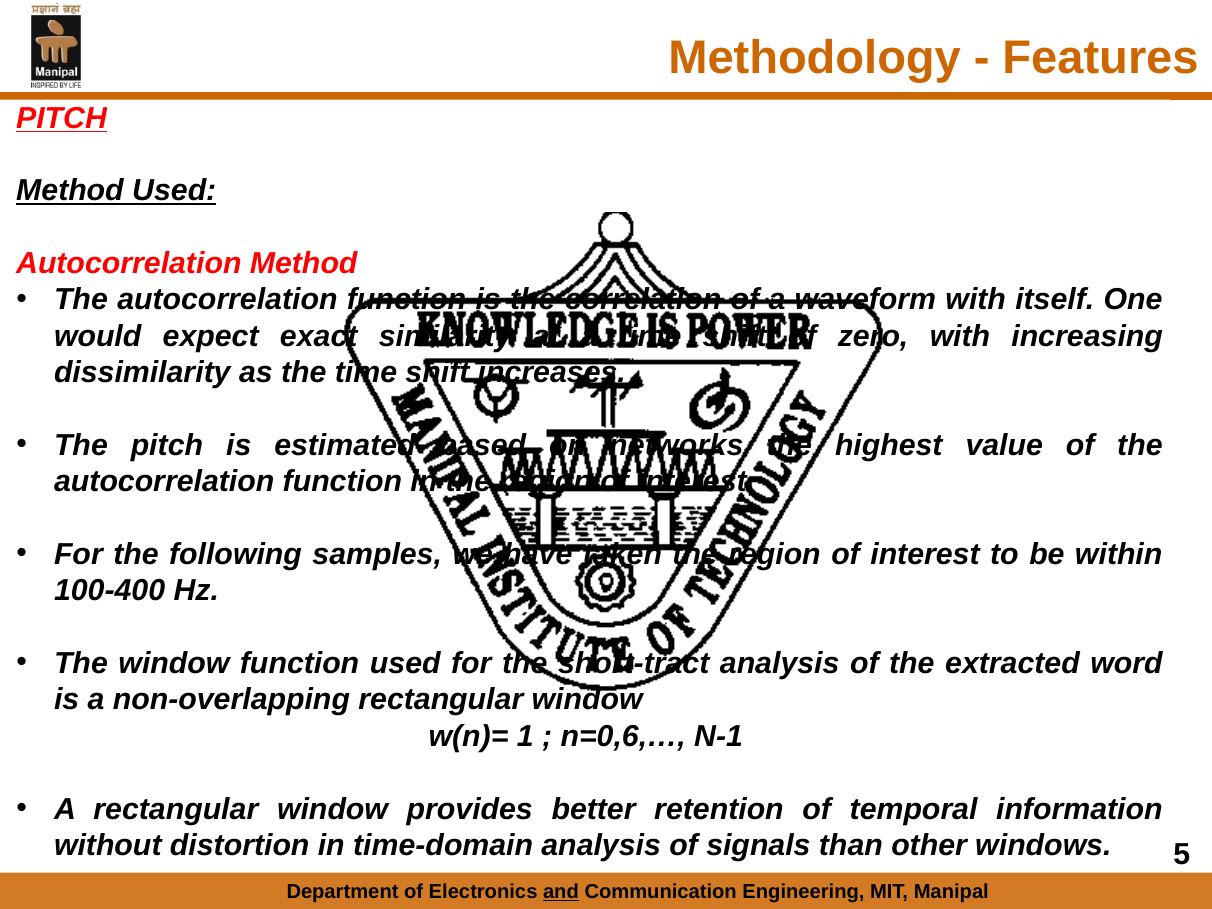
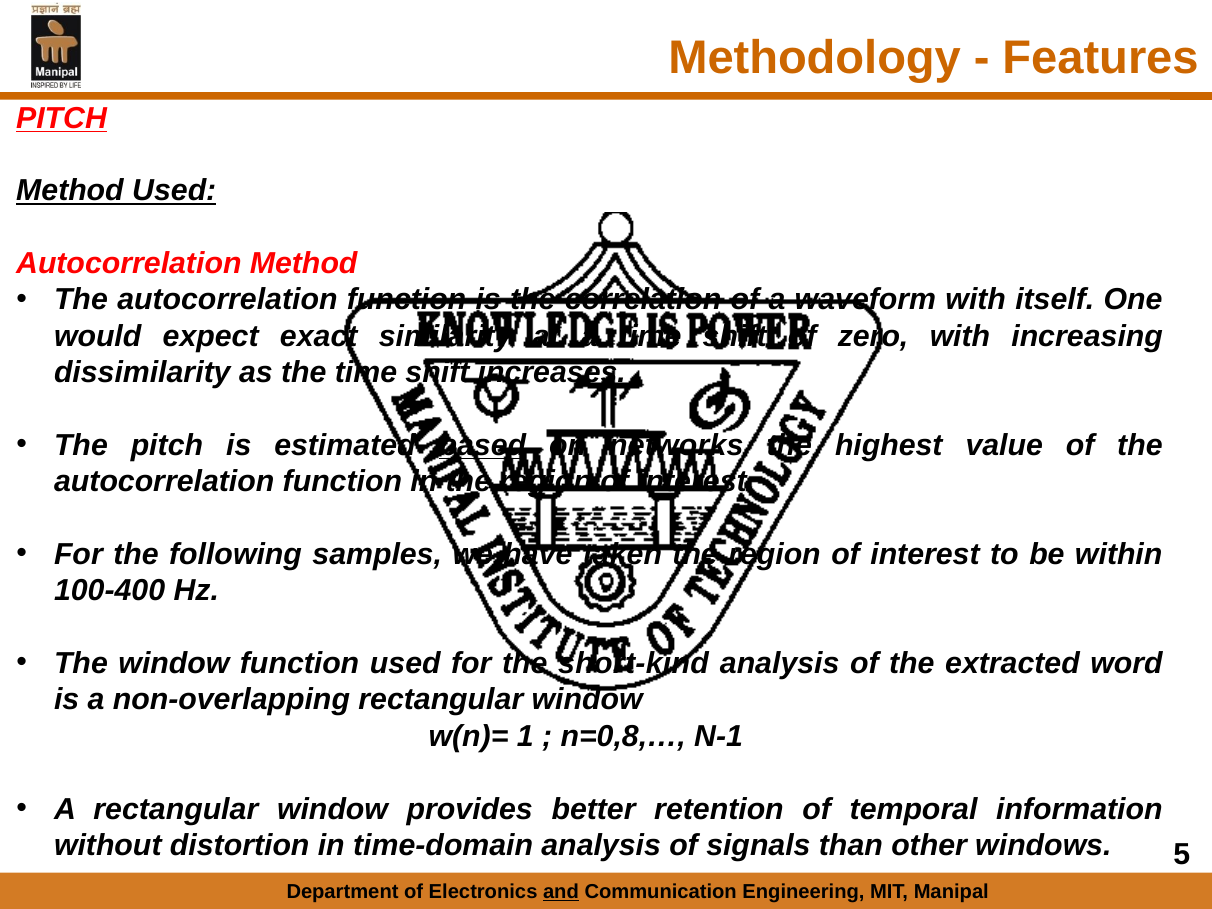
based underline: none -> present
short-tract: short-tract -> short-kind
n=0,6,…: n=0,6,… -> n=0,8,…
